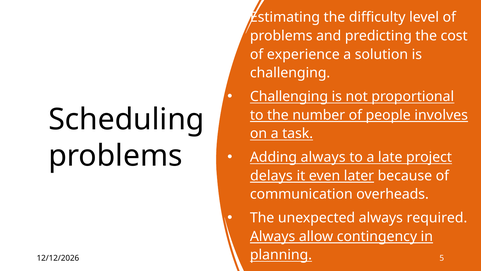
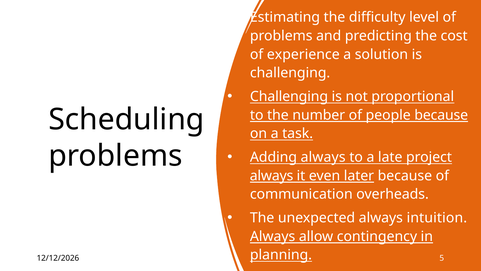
people involves: involves -> because
delays at (271, 175): delays -> always
required: required -> intuition
